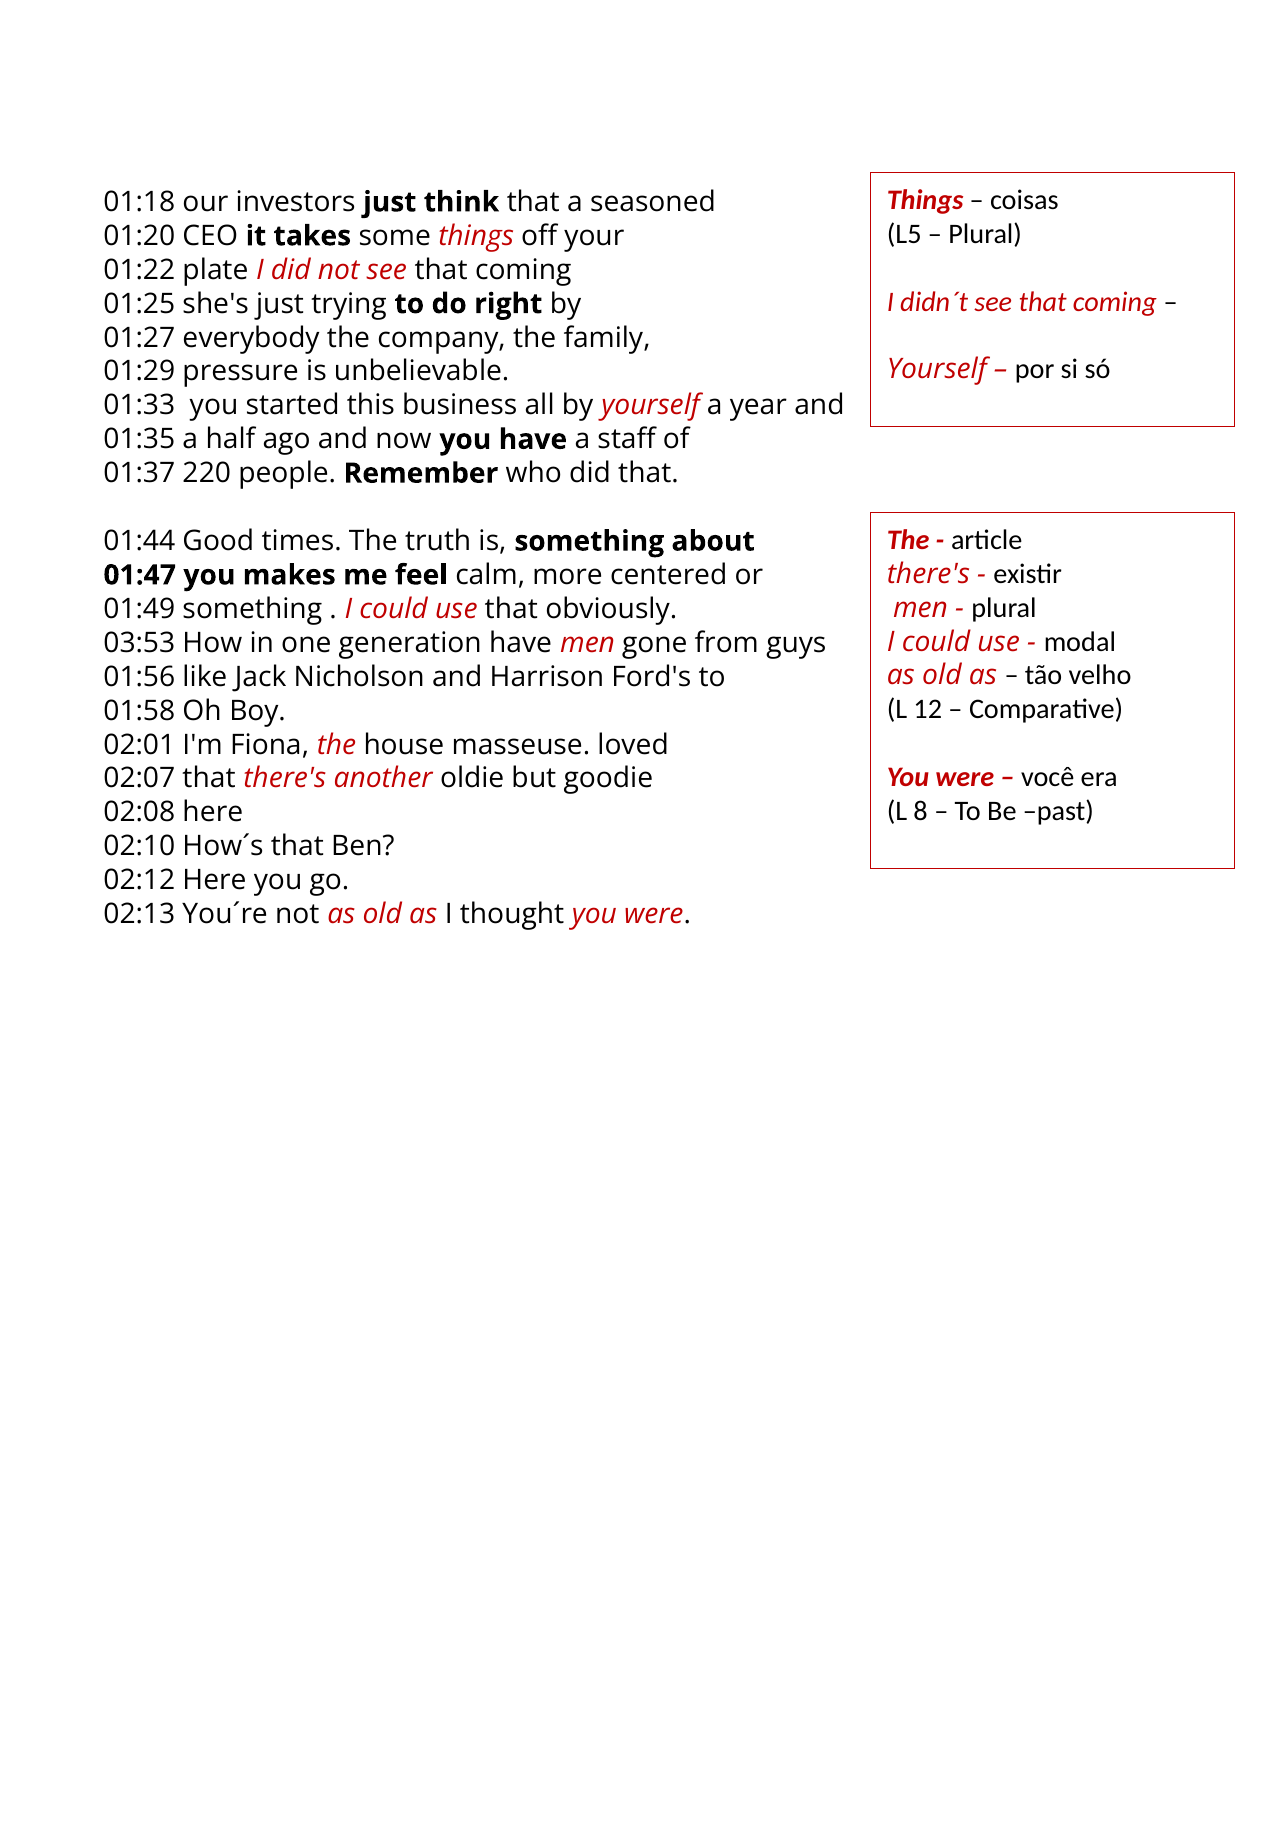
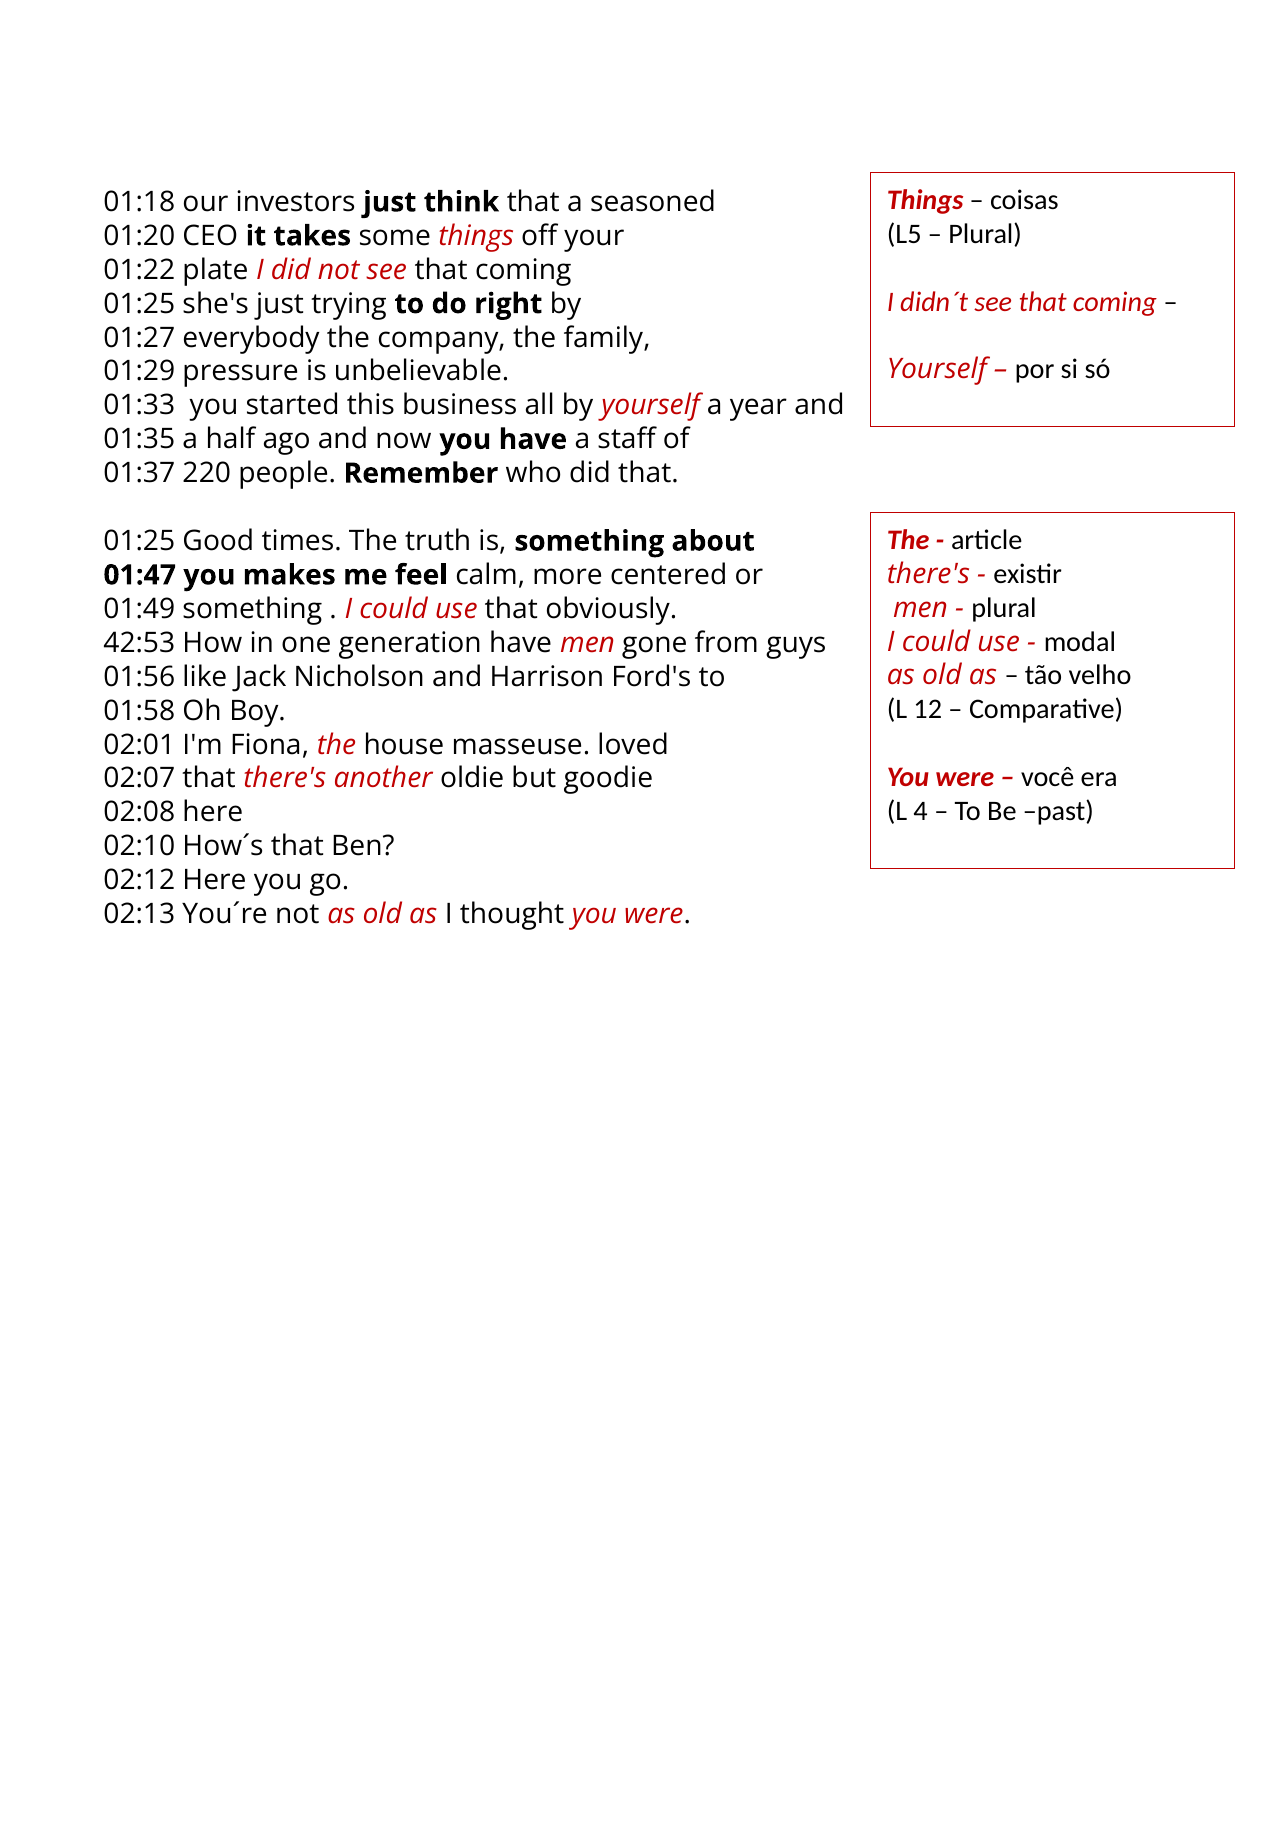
01:44 at (139, 541): 01:44 -> 01:25
03:53: 03:53 -> 42:53
8: 8 -> 4
